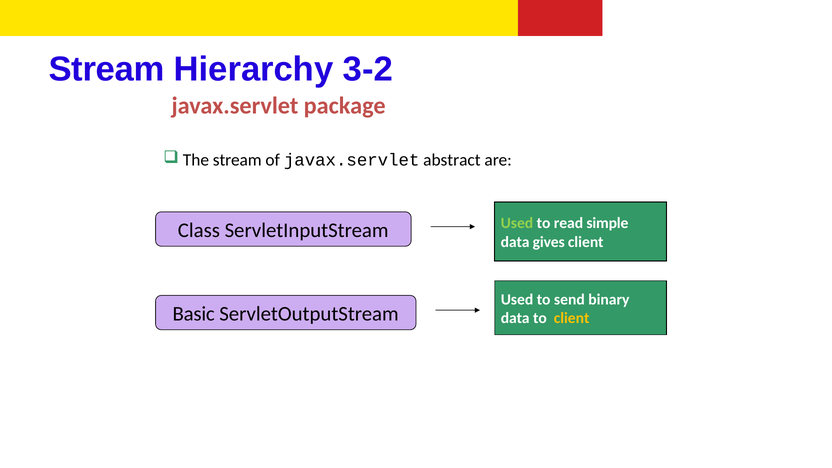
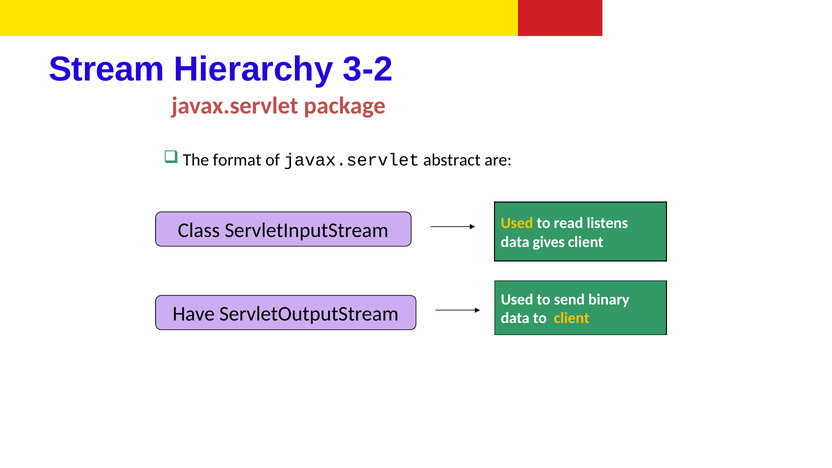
The stream: stream -> format
Used at (517, 223) colour: light green -> yellow
simple: simple -> listens
Basic: Basic -> Have
